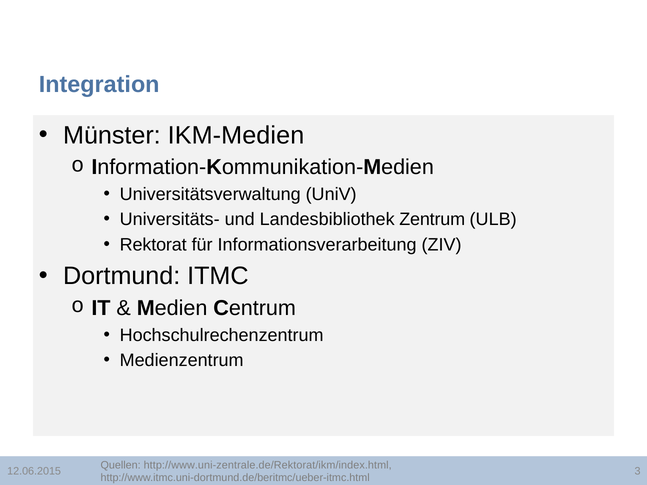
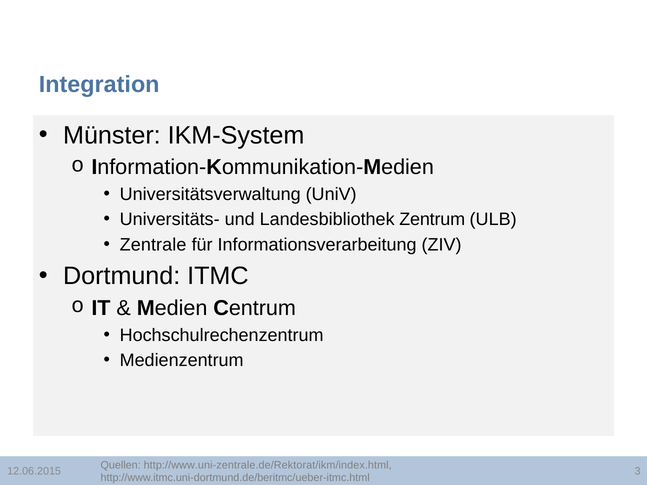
IKM-Medien: IKM-Medien -> IKM-System
Rektorat: Rektorat -> Zentrale
